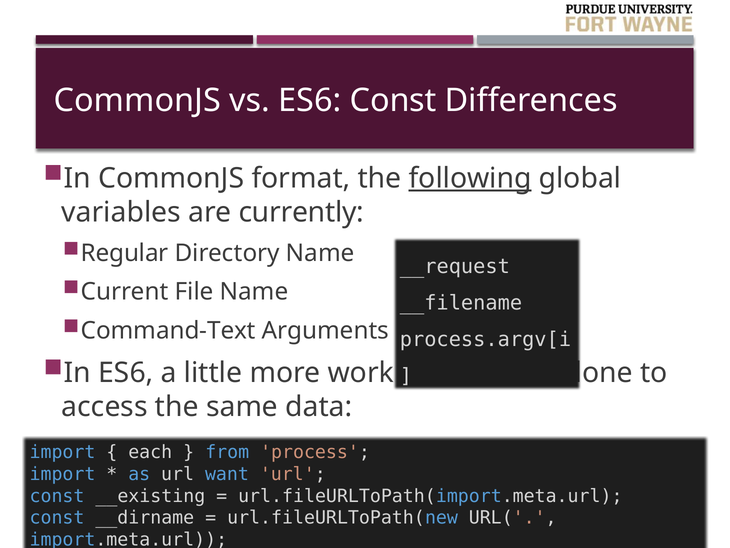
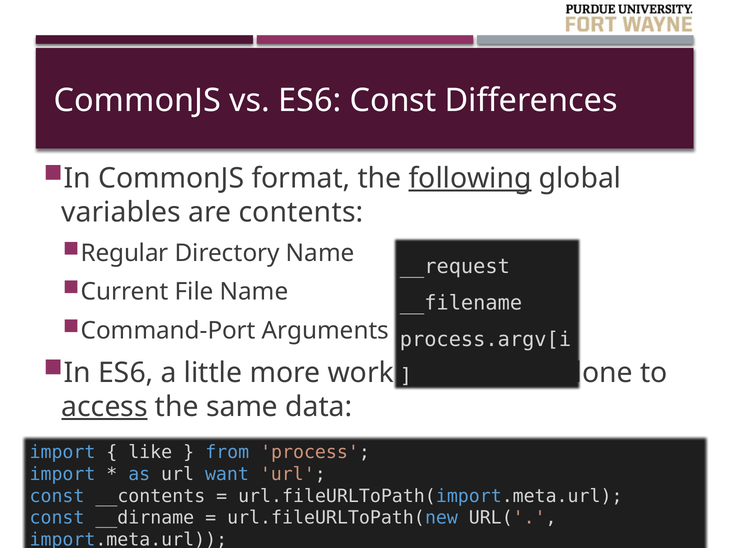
currently: currently -> contents
Command-Text: Command-Text -> Command-Port
access underline: none -> present
each: each -> like
__existing: __existing -> __contents
